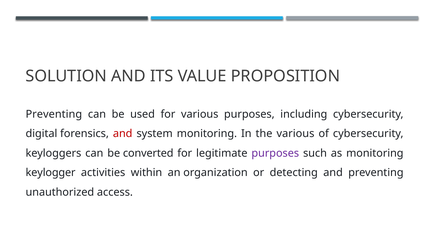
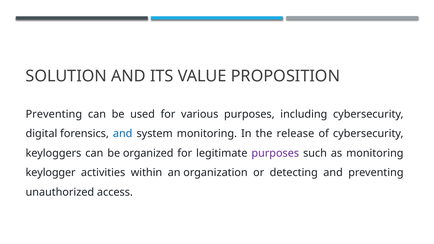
and at (123, 134) colour: red -> blue
the various: various -> release
converted: converted -> organized
